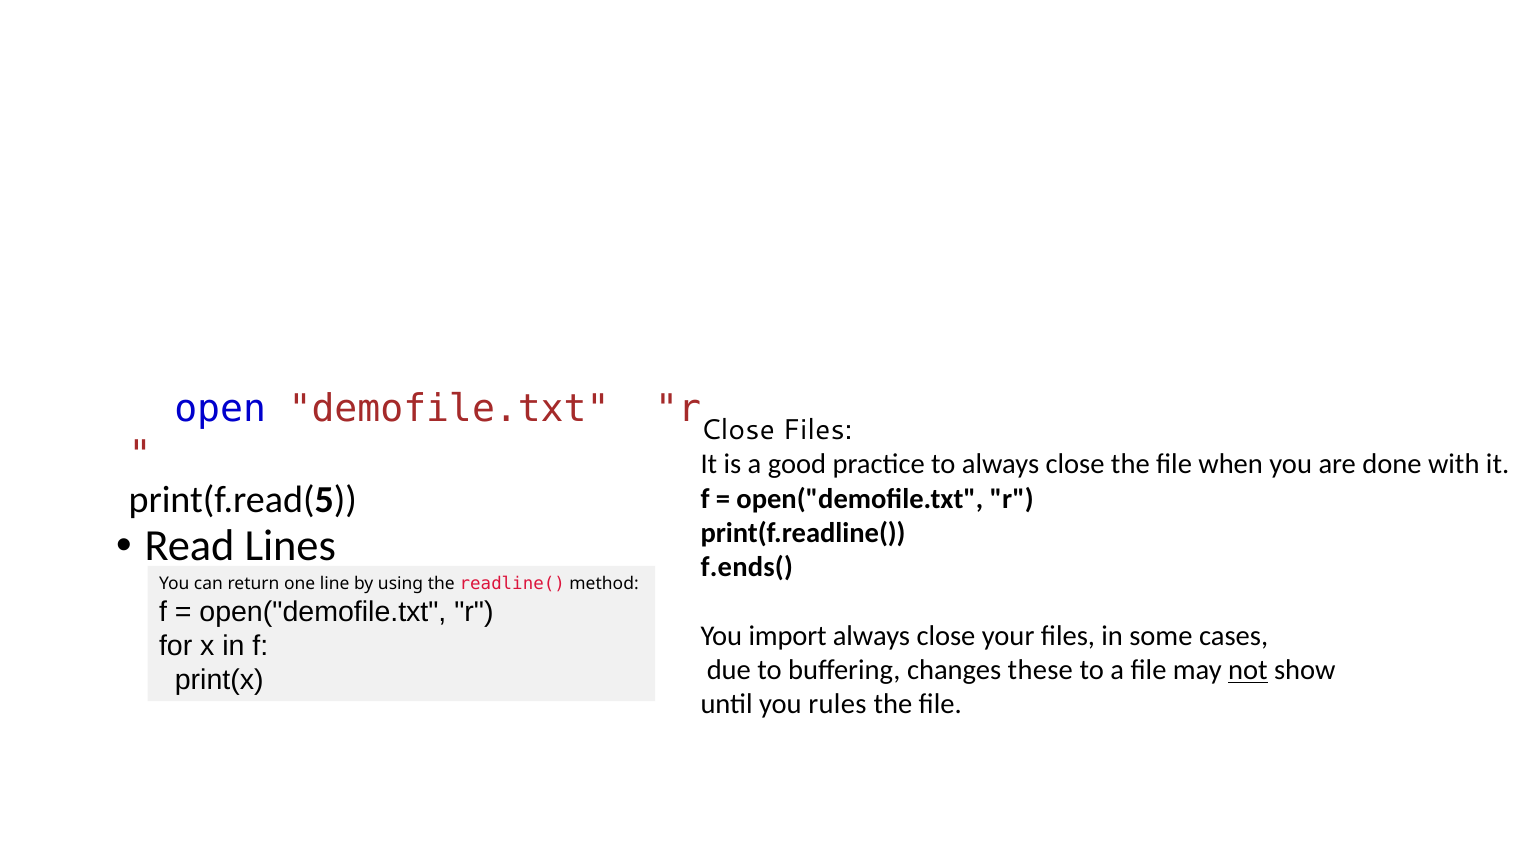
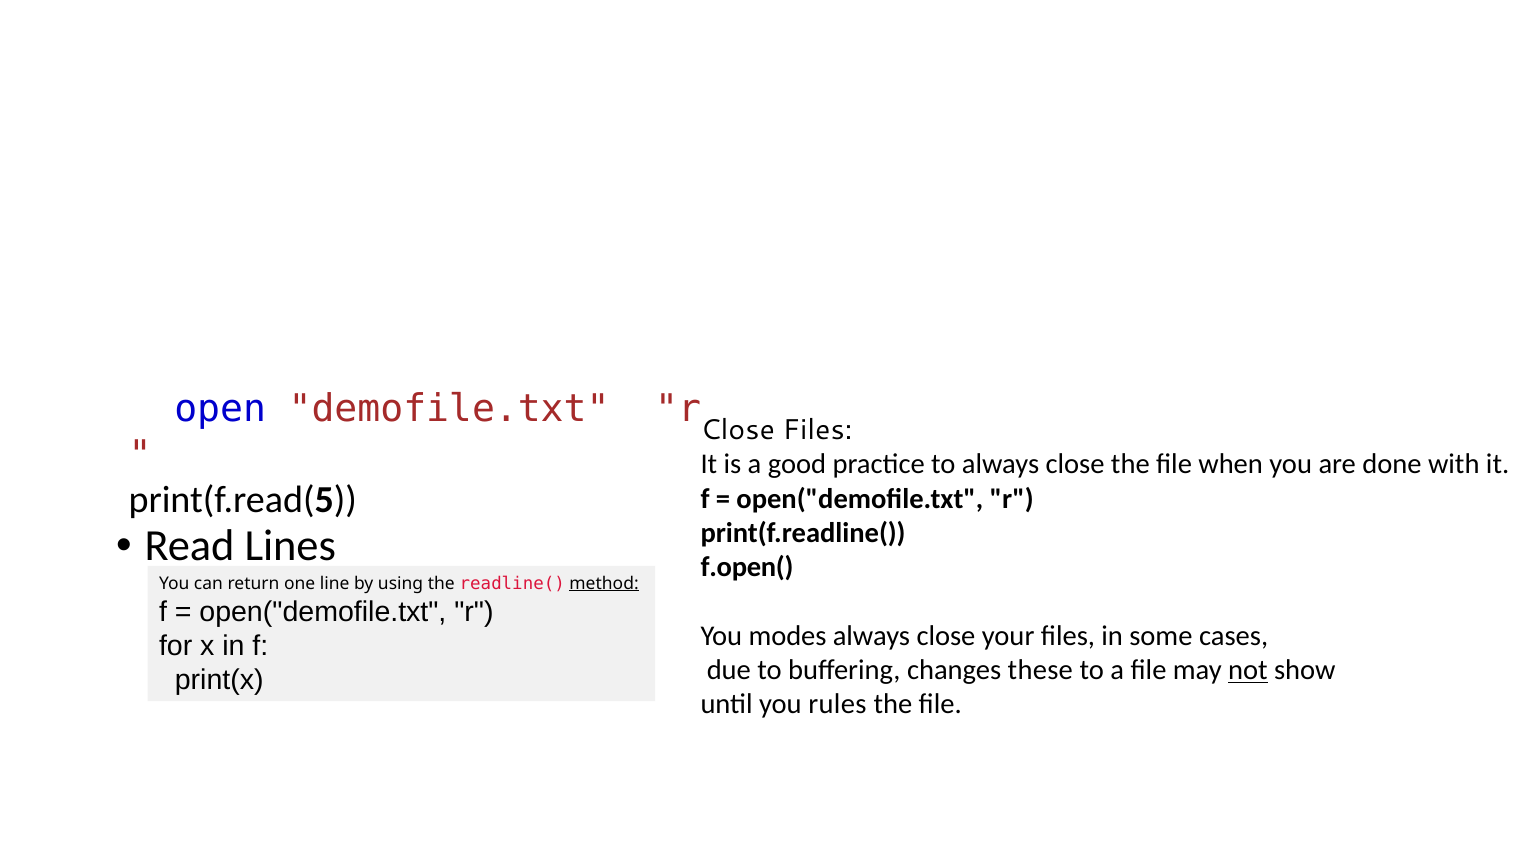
f.ends(: f.ends( -> f.open(
method underline: none -> present
import: import -> modes
